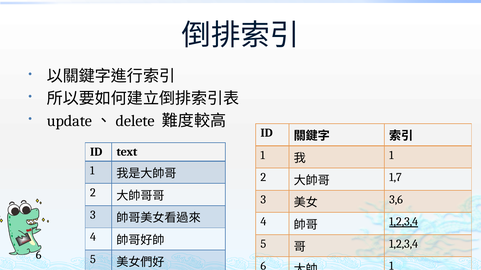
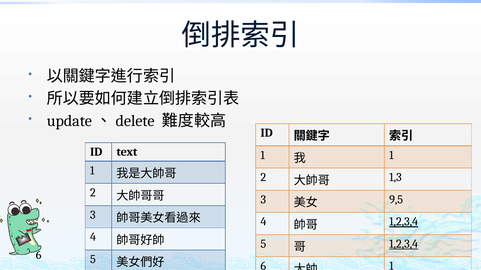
1,7: 1,7 -> 1,3
3,6: 3,6 -> 9,5
1,2,3,4 at (404, 244) underline: none -> present
